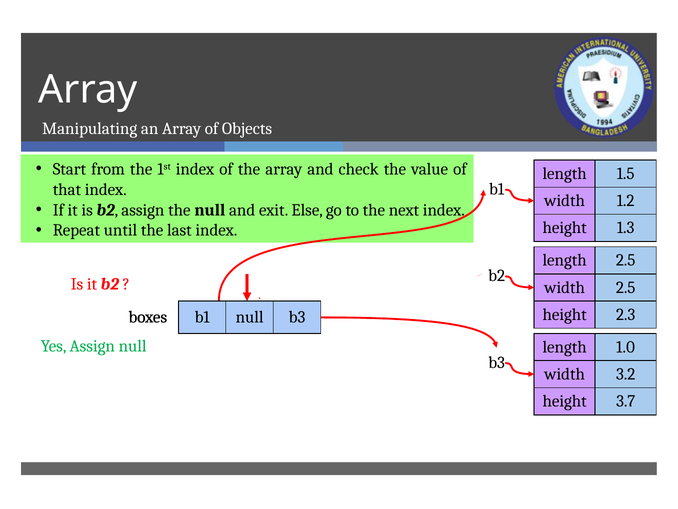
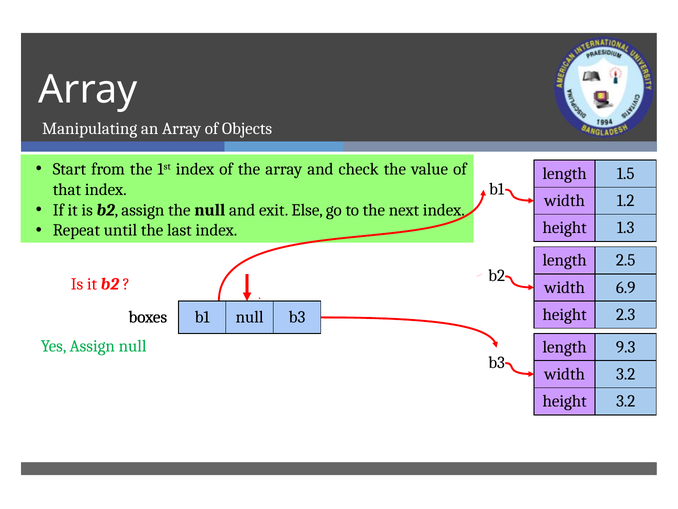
width 2.5: 2.5 -> 6.9
1.0: 1.0 -> 9.3
height 3.7: 3.7 -> 3.2
